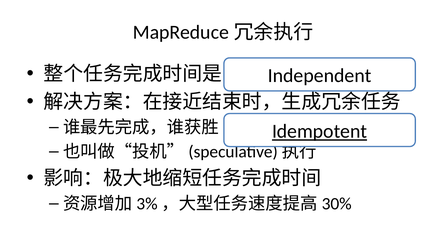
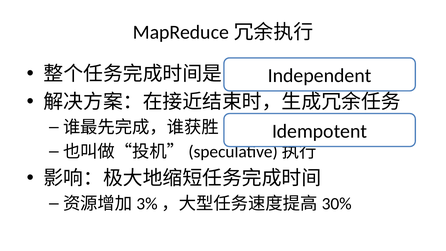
Idempotent underline: present -> none
